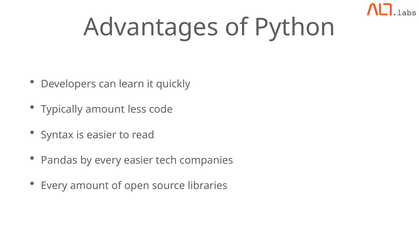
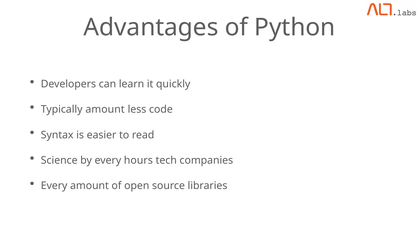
Pandas: Pandas -> Science
every easier: easier -> hours
